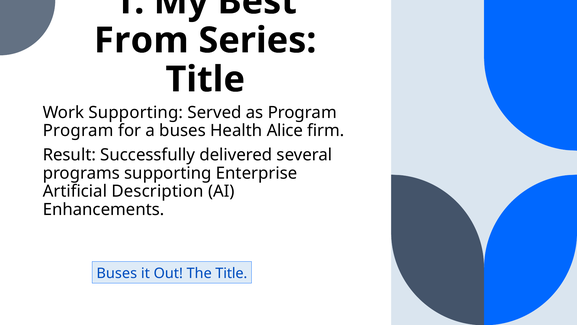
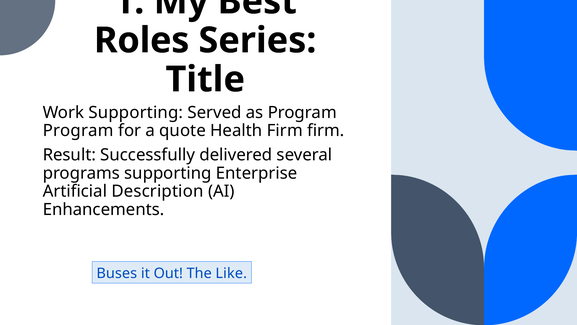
From: From -> Roles
a buses: buses -> quote
Health Alice: Alice -> Firm
The Title: Title -> Like
